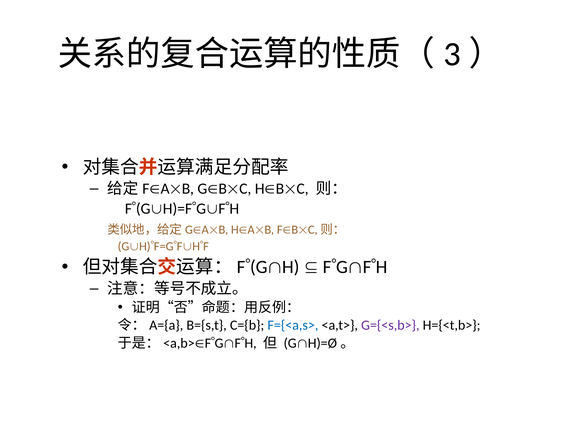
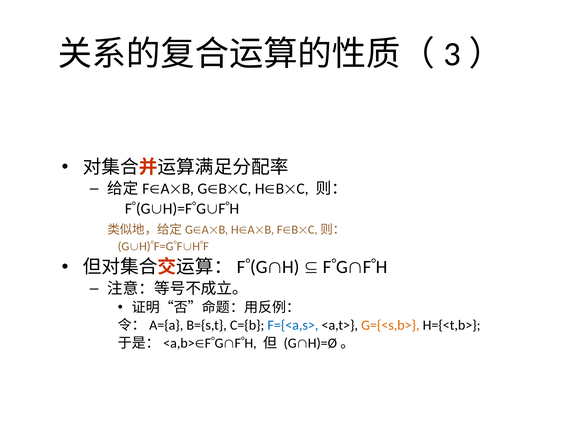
G={<s,b> colour: purple -> orange
